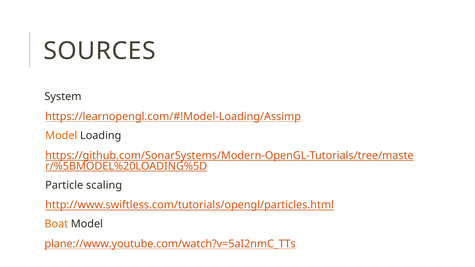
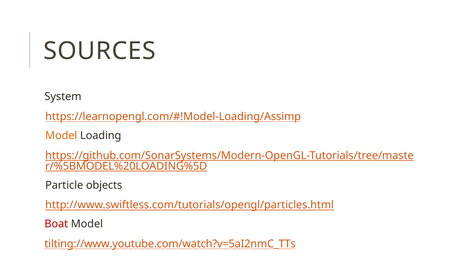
scaling: scaling -> objects
Boat colour: orange -> red
plane://www.youtube.com/watch?v=5aI2nmC_TTs: plane://www.youtube.com/watch?v=5aI2nmC_TTs -> tilting://www.youtube.com/watch?v=5aI2nmC_TTs
